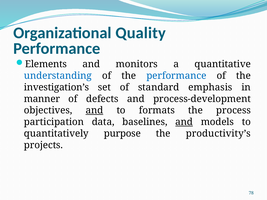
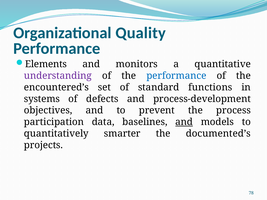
understanding colour: blue -> purple
investigation’s: investigation’s -> encountered’s
emphasis: emphasis -> functions
manner: manner -> systems
and at (94, 111) underline: present -> none
formats: formats -> prevent
purpose: purpose -> smarter
productivity’s: productivity’s -> documented’s
